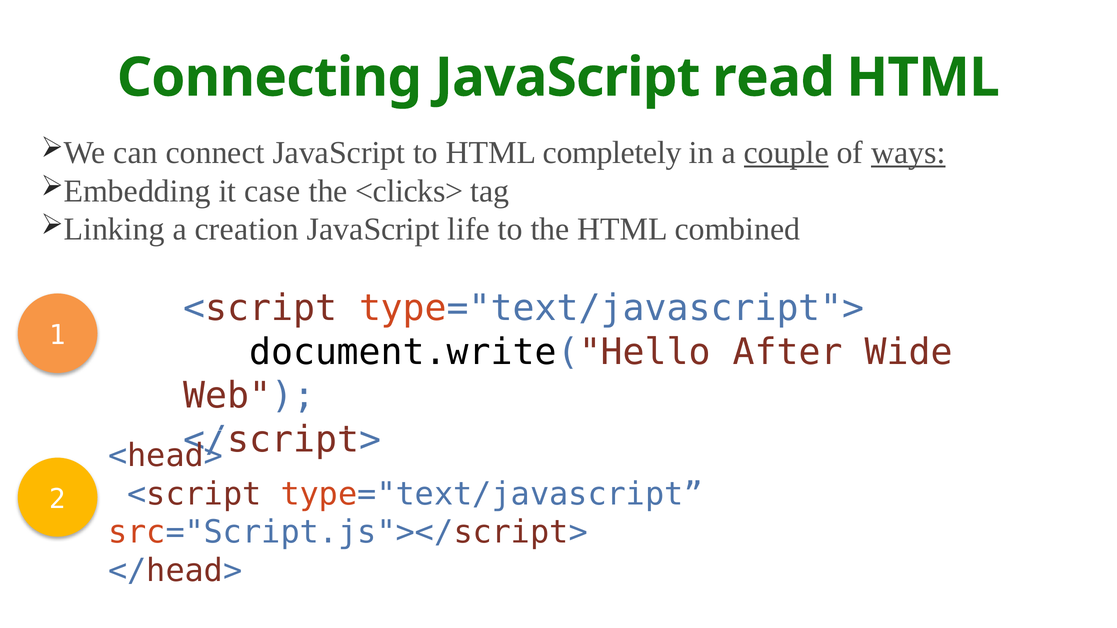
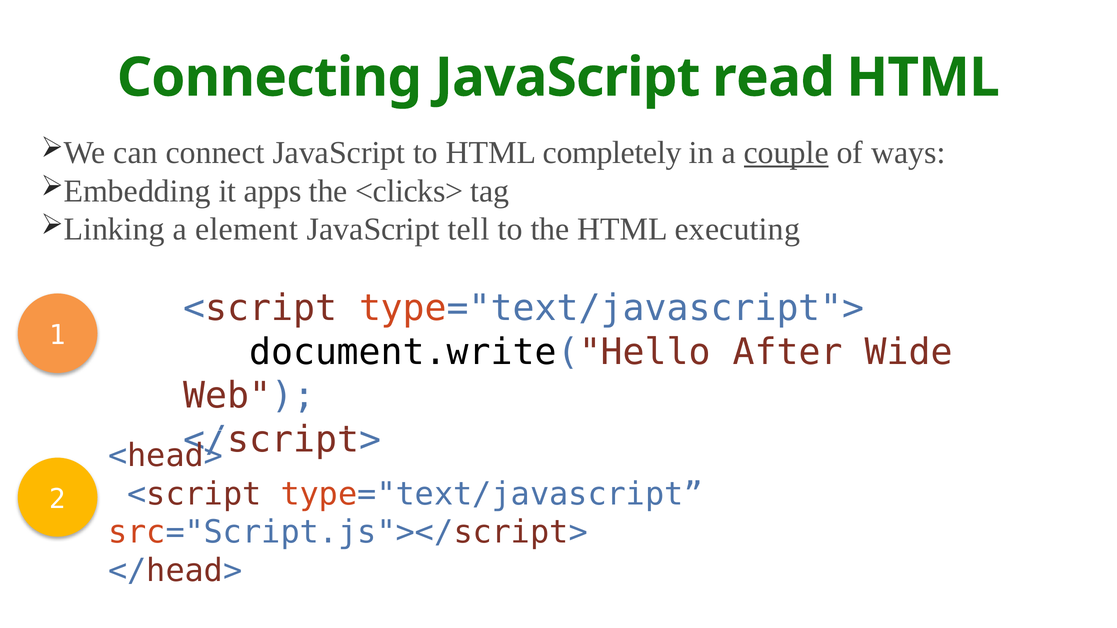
ways underline: present -> none
case: case -> apps
creation: creation -> element
life: life -> tell
combined: combined -> executing
